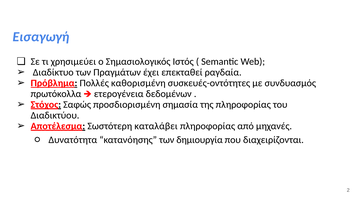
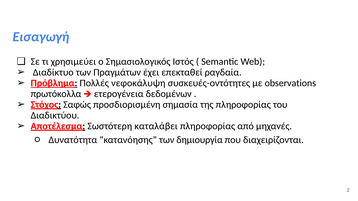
καθορισμένη: καθορισμένη -> νεφοκάλυψη
συνδυασμός: συνδυασμός -> observations
